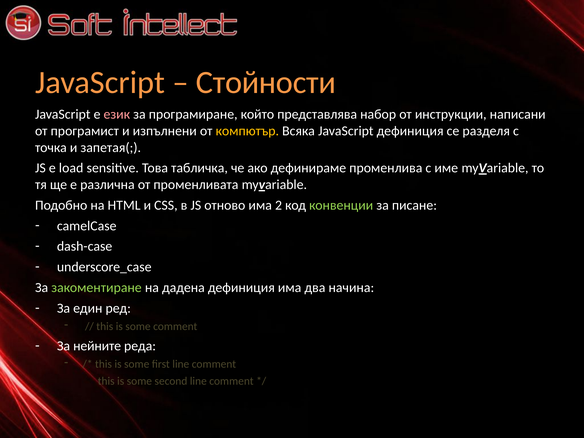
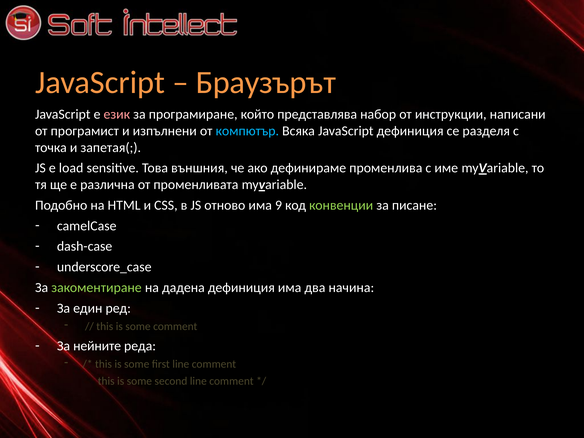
Стойности: Стойности -> Браузърът
компютър colour: yellow -> light blue
табличка: табличка -> външния
2: 2 -> 9
